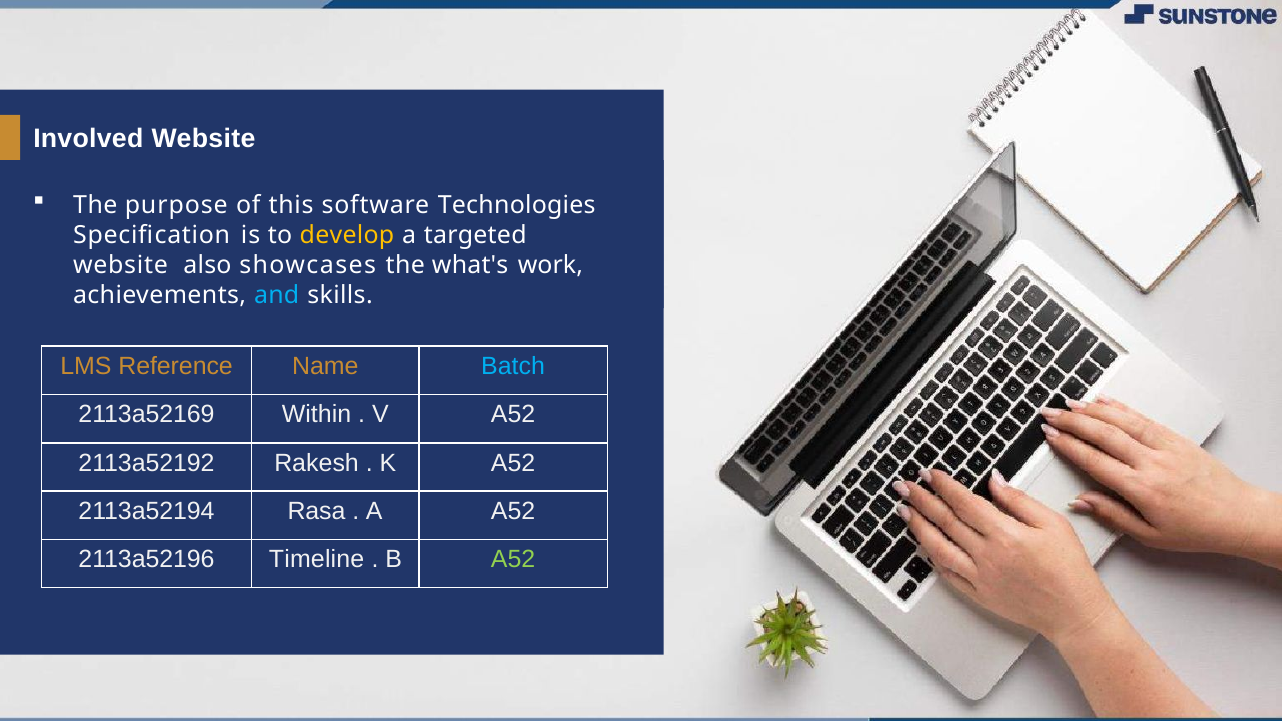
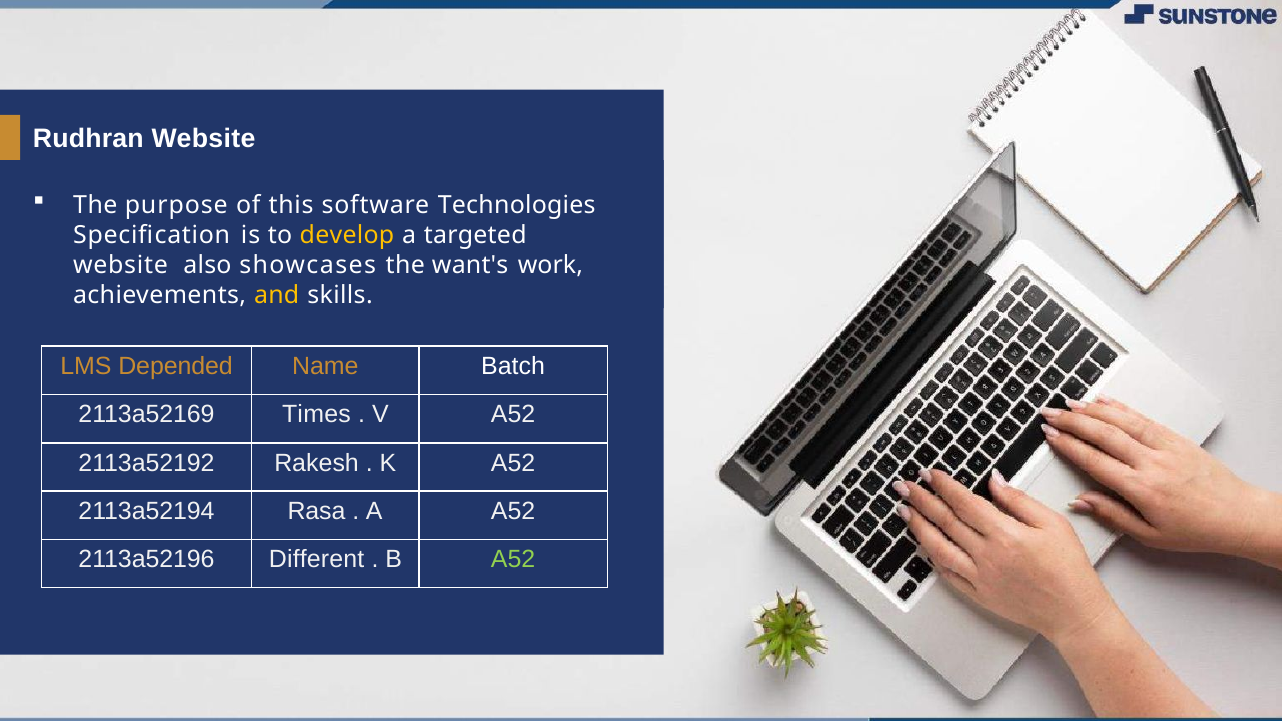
Involved: Involved -> Rudhran
what's: what's -> want's
and colour: light blue -> yellow
Reference: Reference -> Depended
Batch colour: light blue -> white
Within: Within -> Times
Timeline: Timeline -> Different
